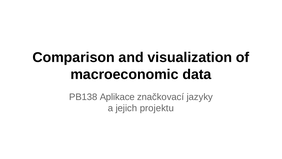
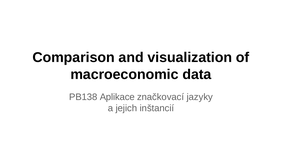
projektu: projektu -> inštancií
